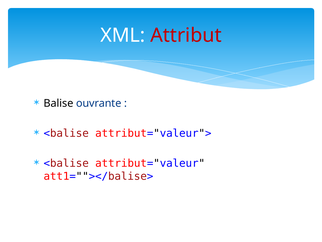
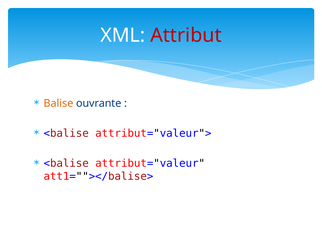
Balise colour: black -> orange
